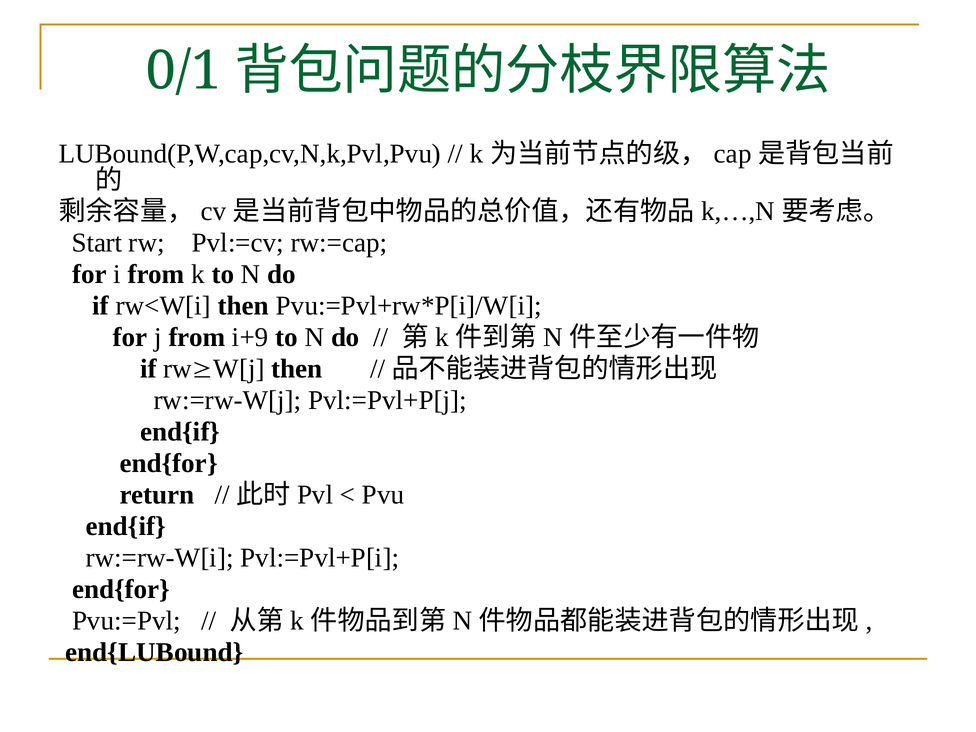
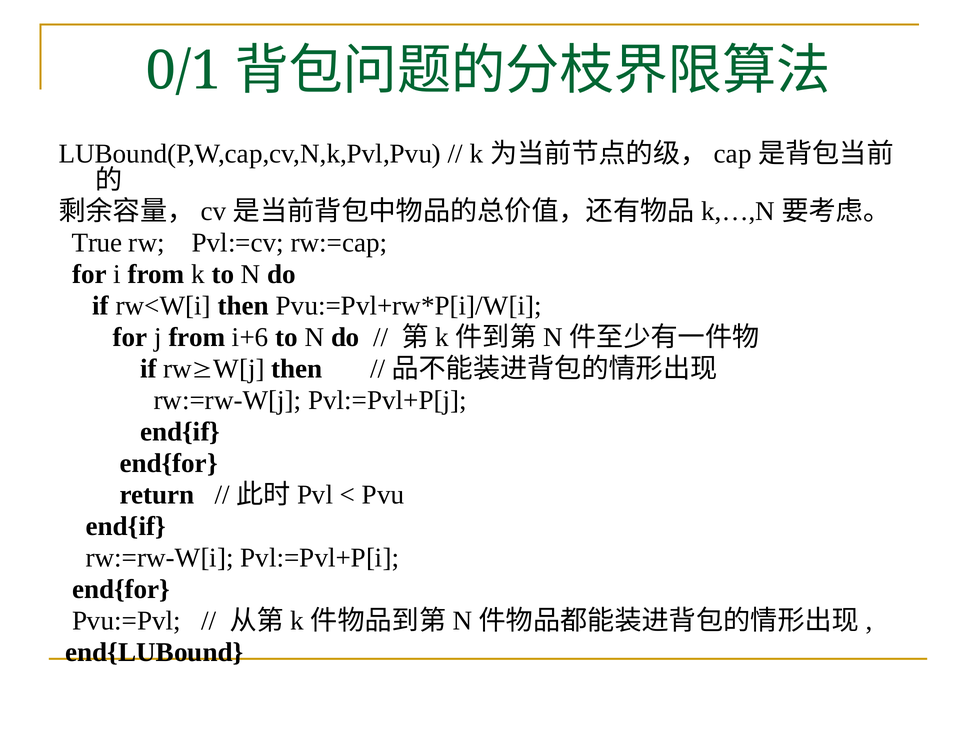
Start: Start -> True
i+9: i+9 -> i+6
